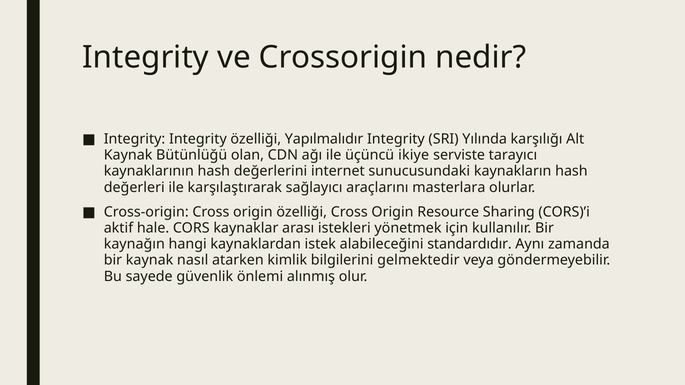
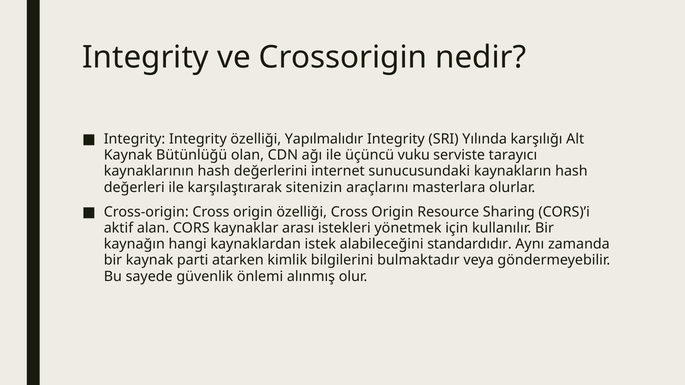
ikiye: ikiye -> vuku
sağlayıcı: sağlayıcı -> sitenizin
hale: hale -> alan
nasıl: nasıl -> parti
gelmektedir: gelmektedir -> bulmaktadır
